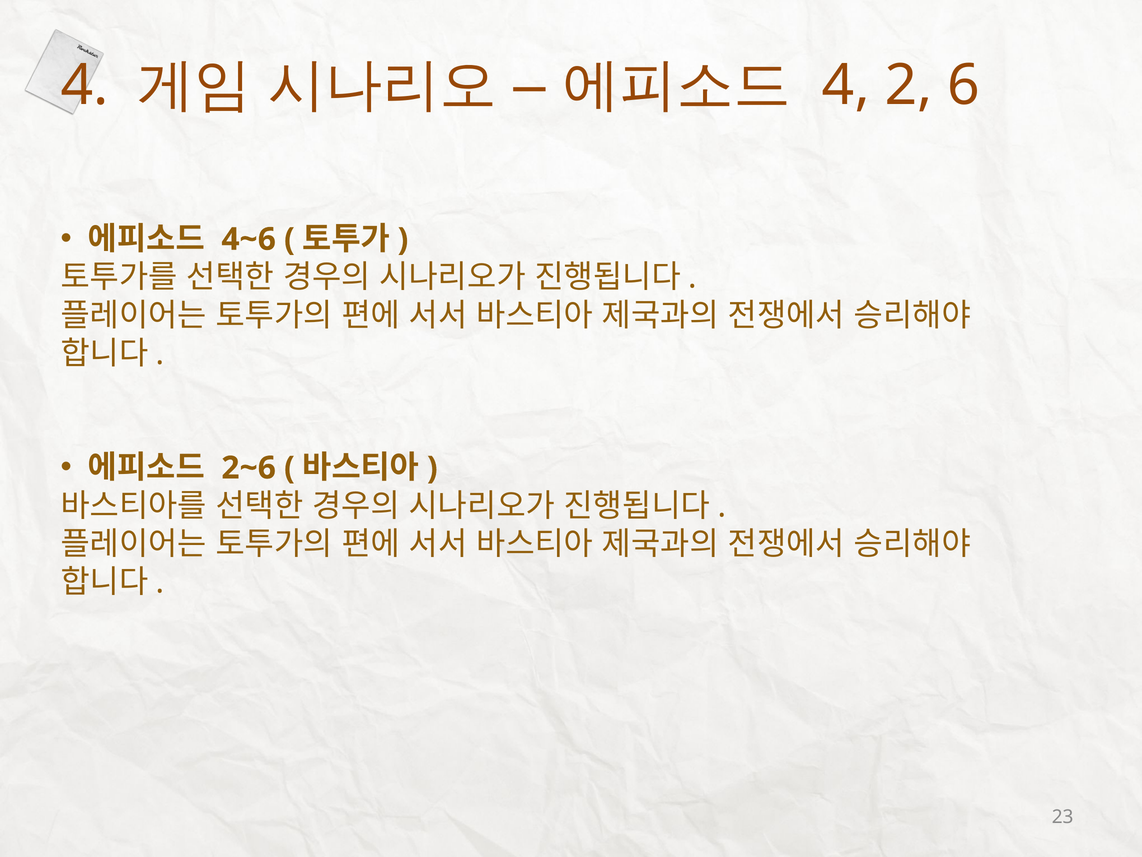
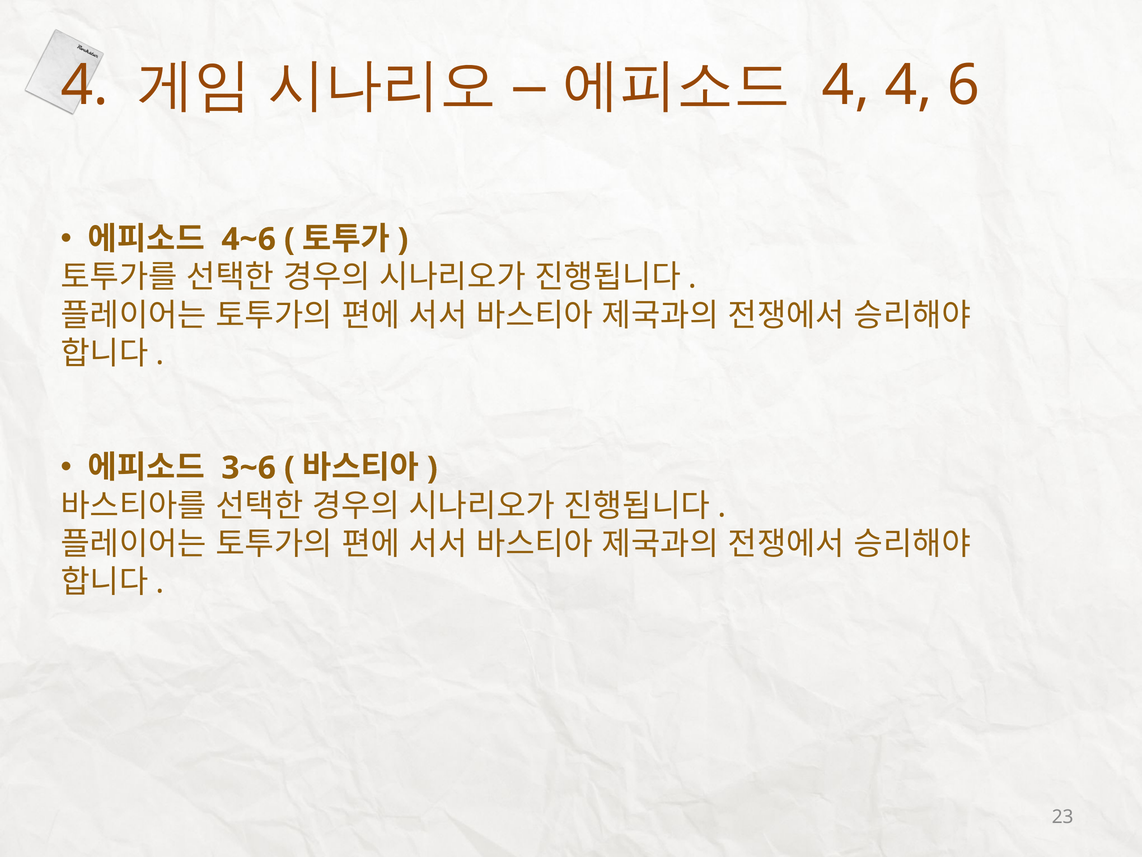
4 2: 2 -> 4
2~6: 2~6 -> 3~6
